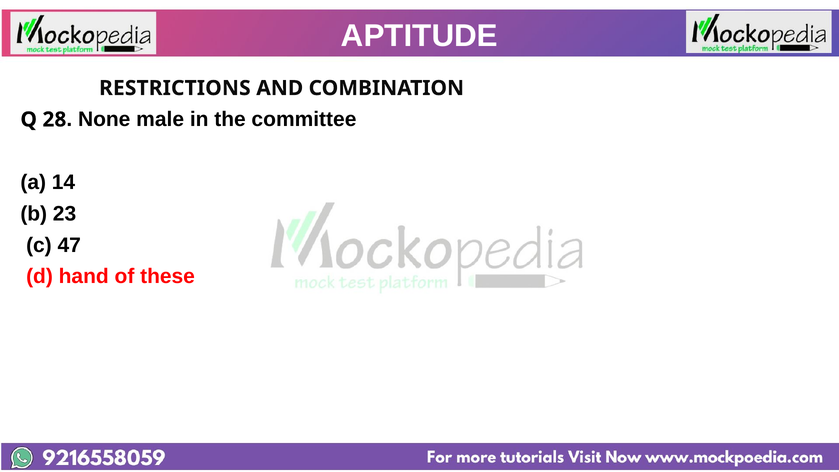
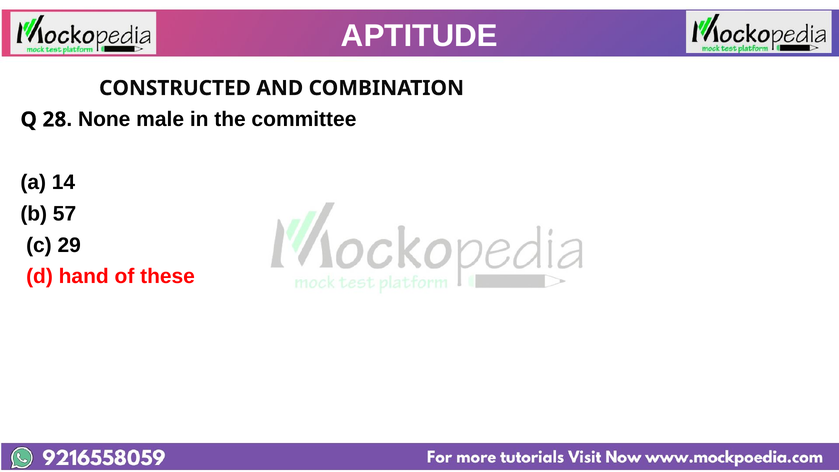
RESTRICTIONS: RESTRICTIONS -> CONSTRUCTED
23: 23 -> 57
47: 47 -> 29
